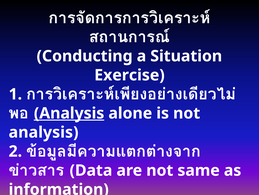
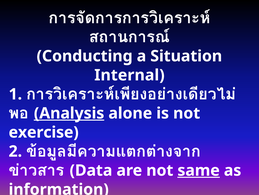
Exercise: Exercise -> Internal
analysis at (44, 132): analysis -> exercise
same underline: none -> present
